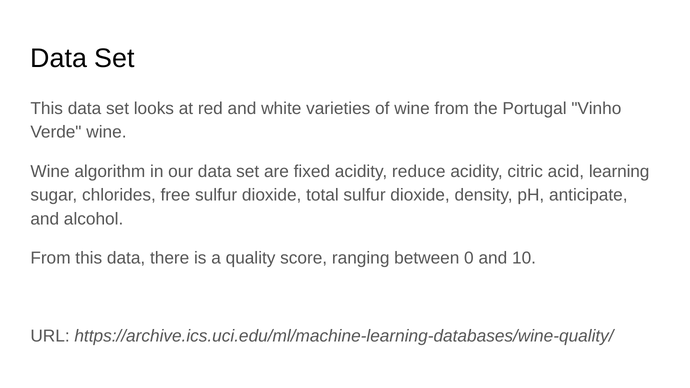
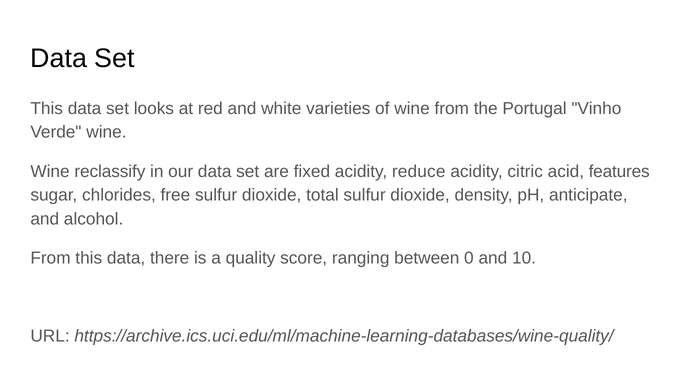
algorithm: algorithm -> reclassify
learning: learning -> features
